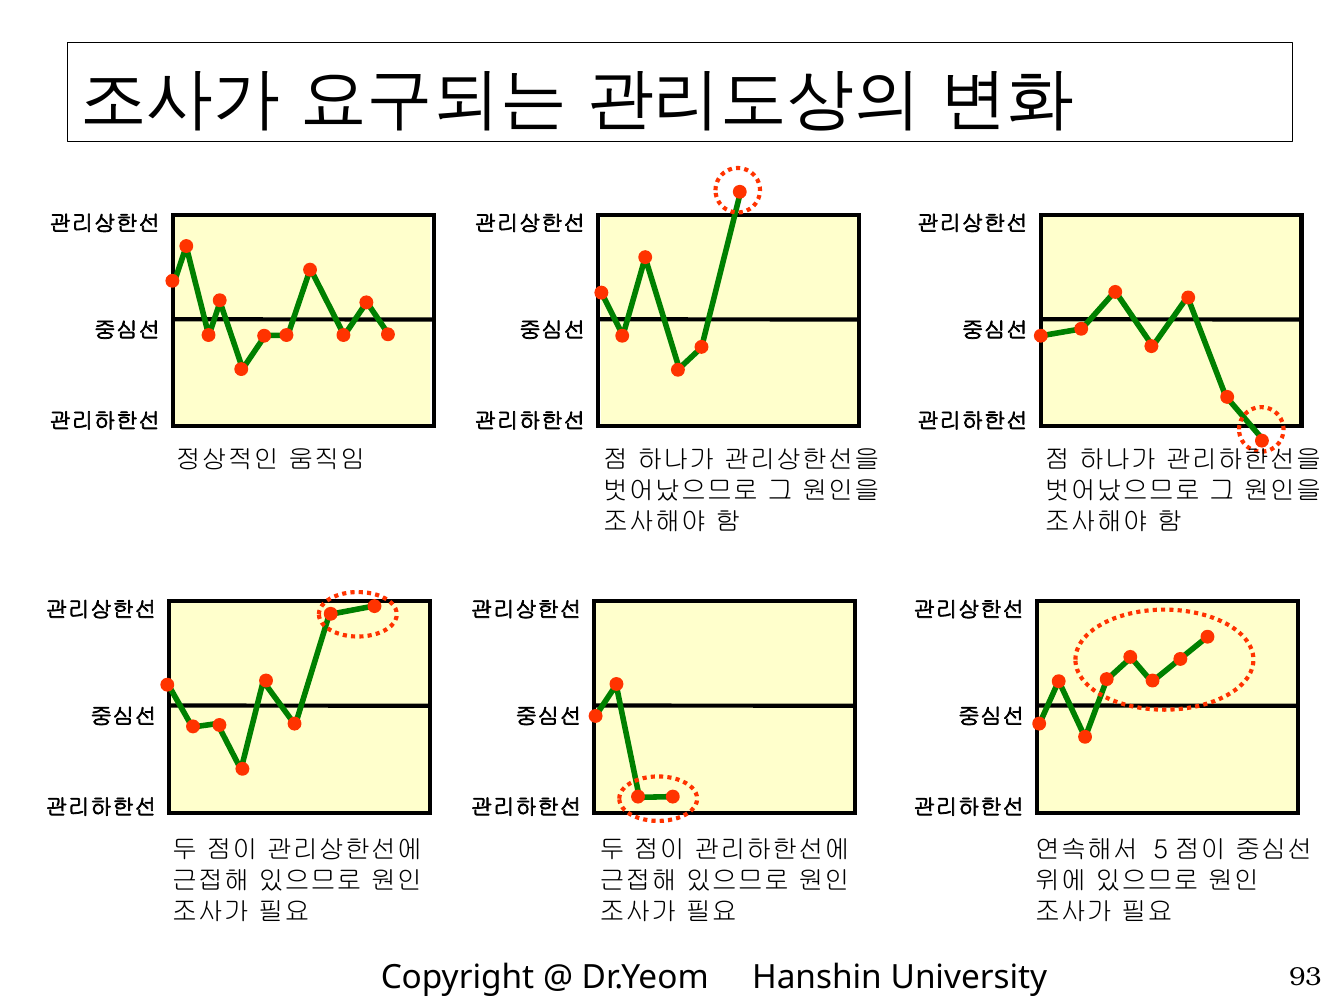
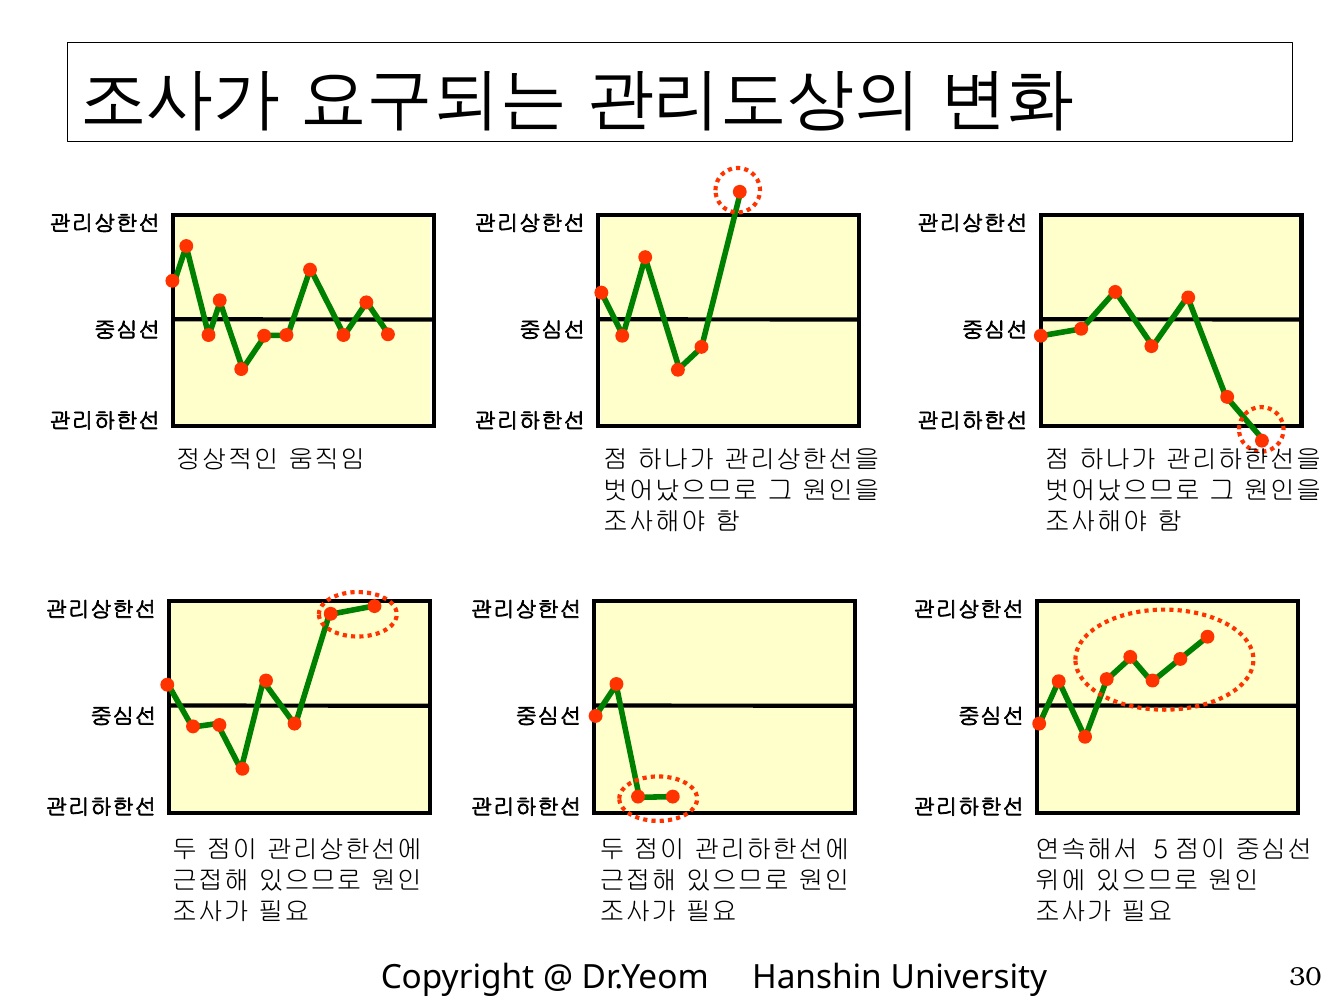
93: 93 -> 30
